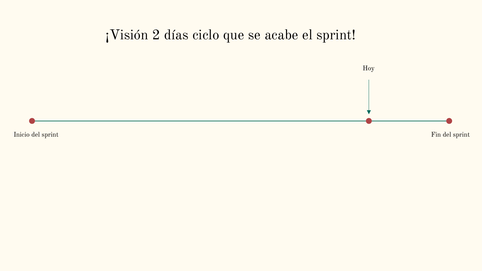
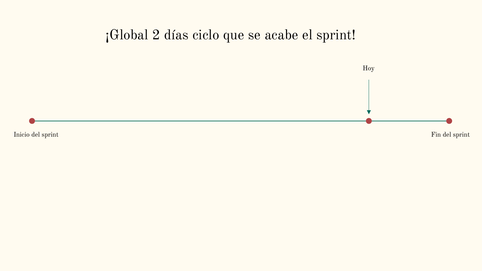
¡Visión: ¡Visión -> ¡Global
